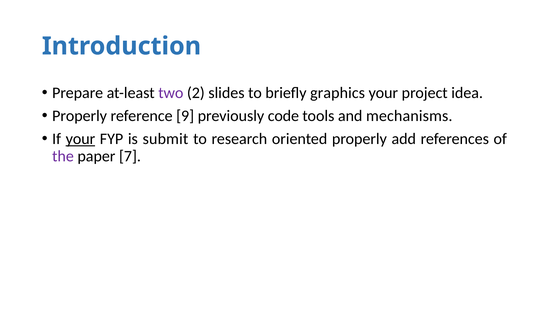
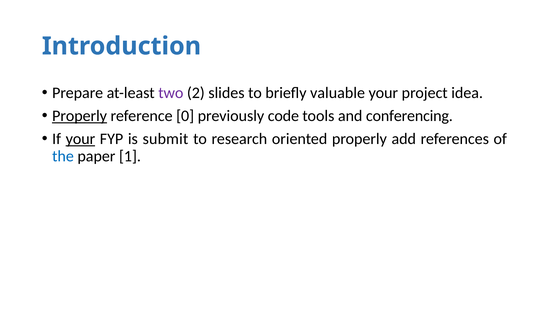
graphics: graphics -> valuable
Properly at (80, 116) underline: none -> present
9: 9 -> 0
mechanisms: mechanisms -> conferencing
the colour: purple -> blue
7: 7 -> 1
